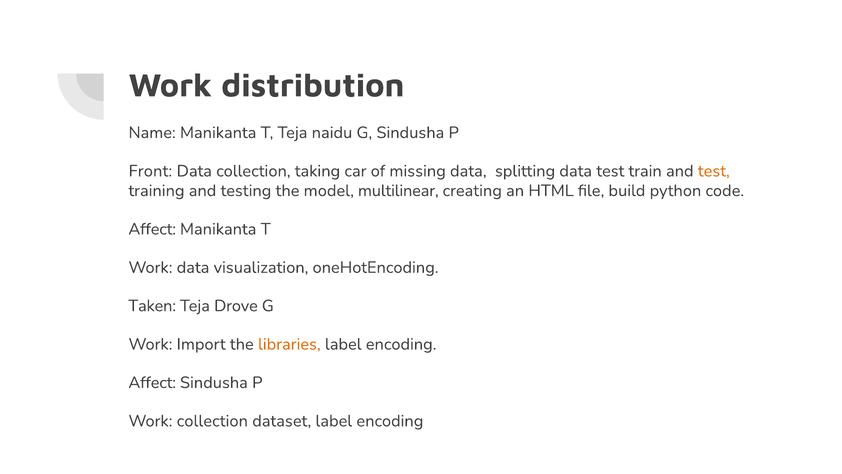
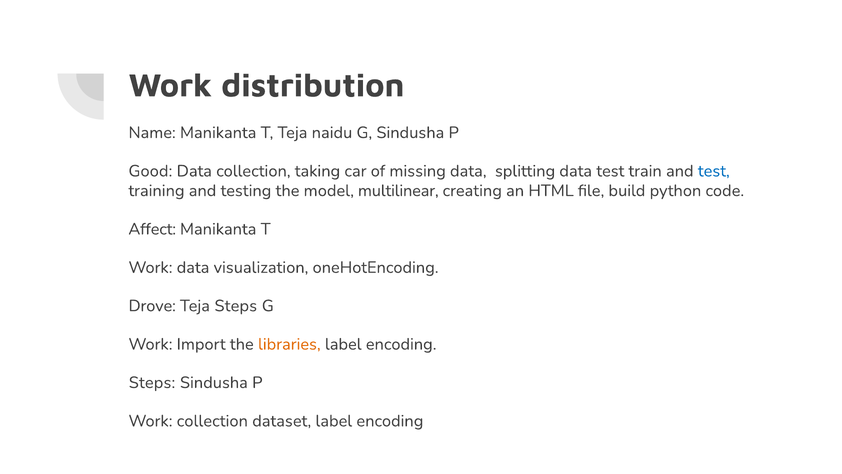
Front: Front -> Good
test at (714, 171) colour: orange -> blue
Taken: Taken -> Drove
Teja Drove: Drove -> Steps
Affect at (152, 382): Affect -> Steps
